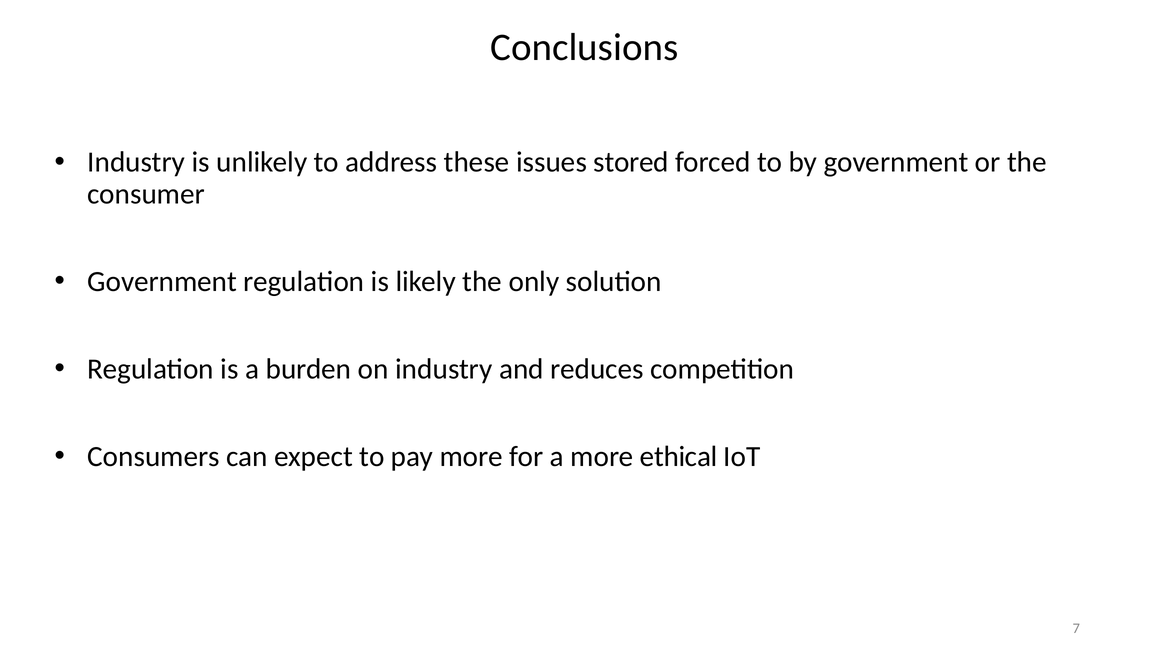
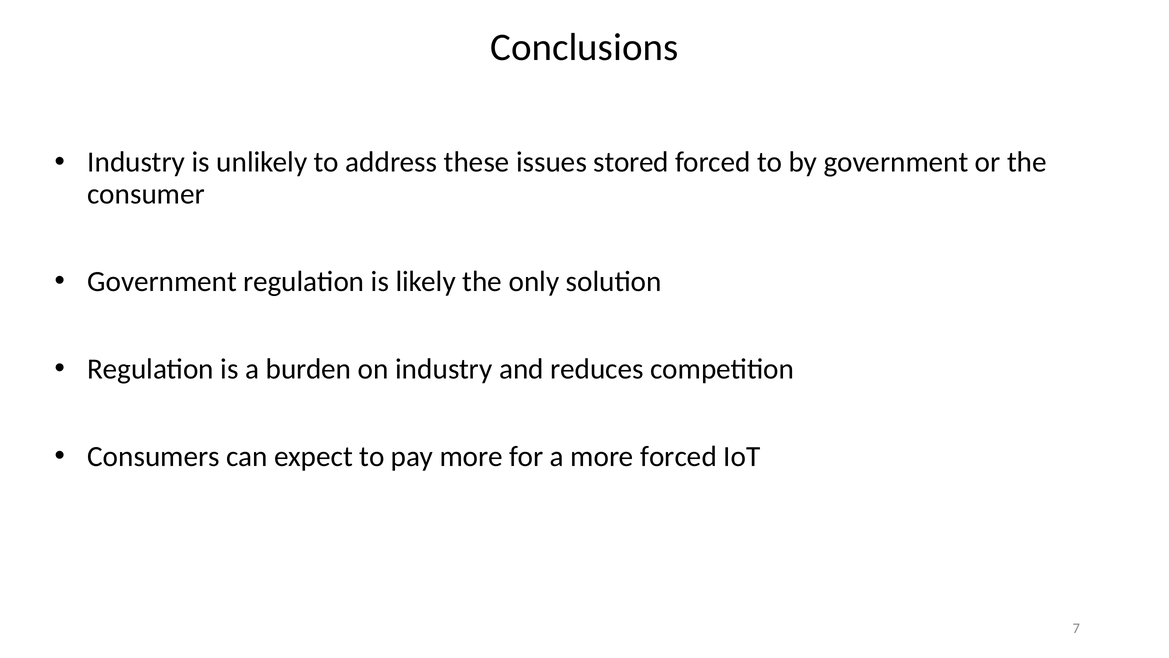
more ethical: ethical -> forced
